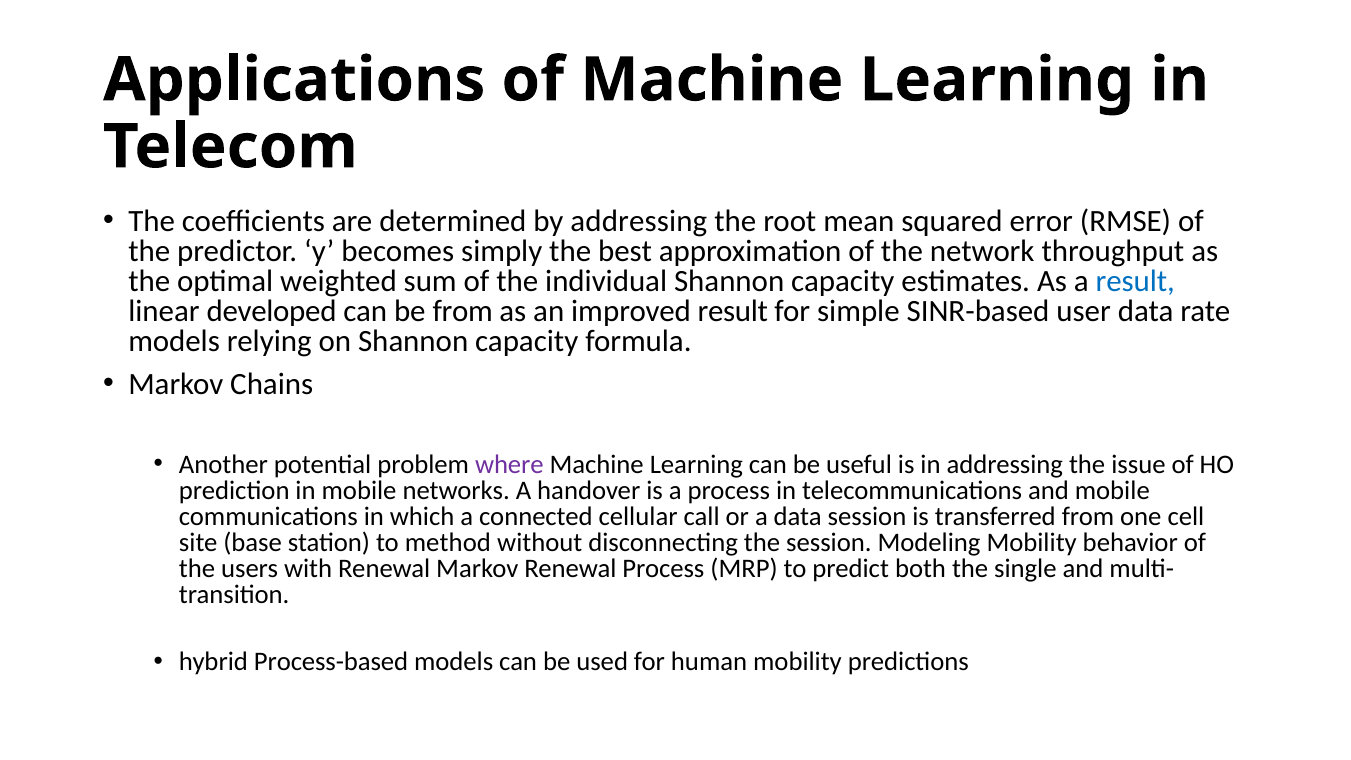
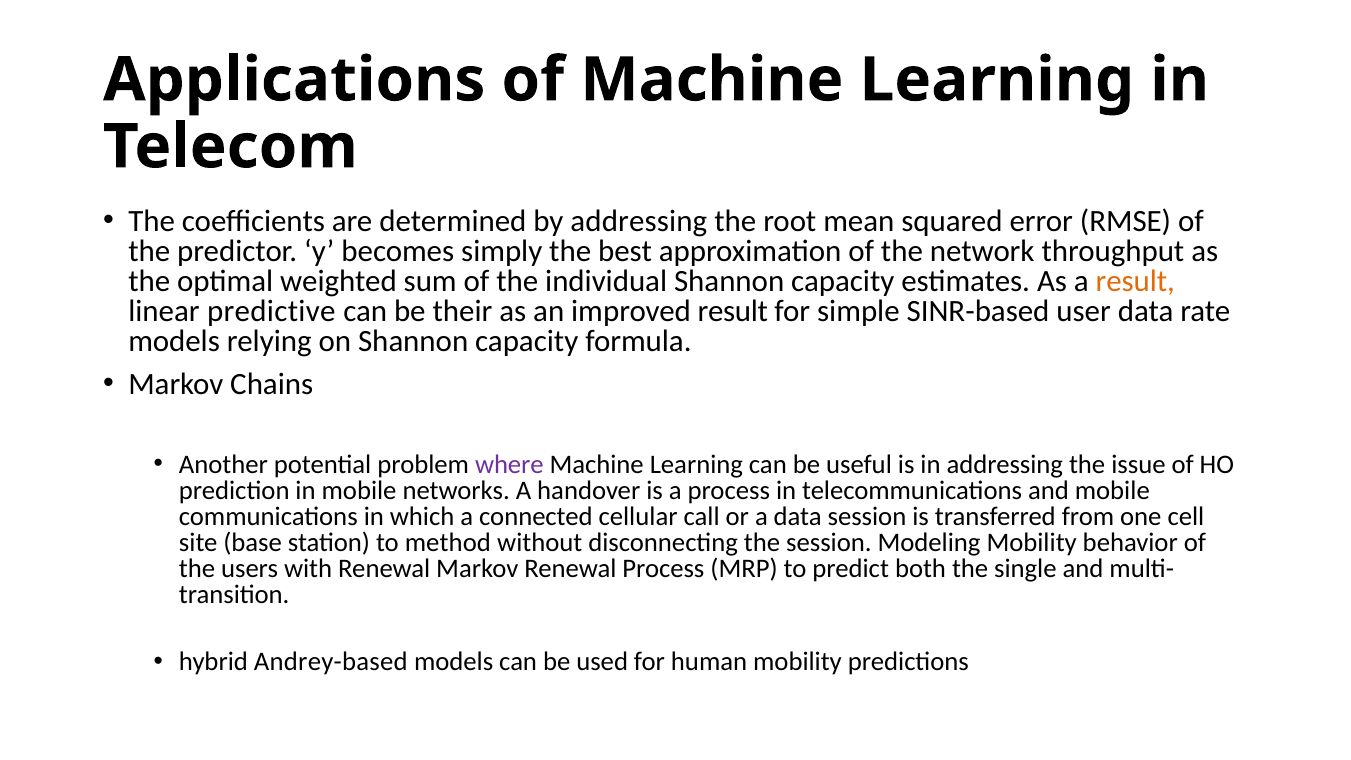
result at (1135, 281) colour: blue -> orange
developed: developed -> predictive
be from: from -> their
Process-based: Process-based -> Andrey-based
